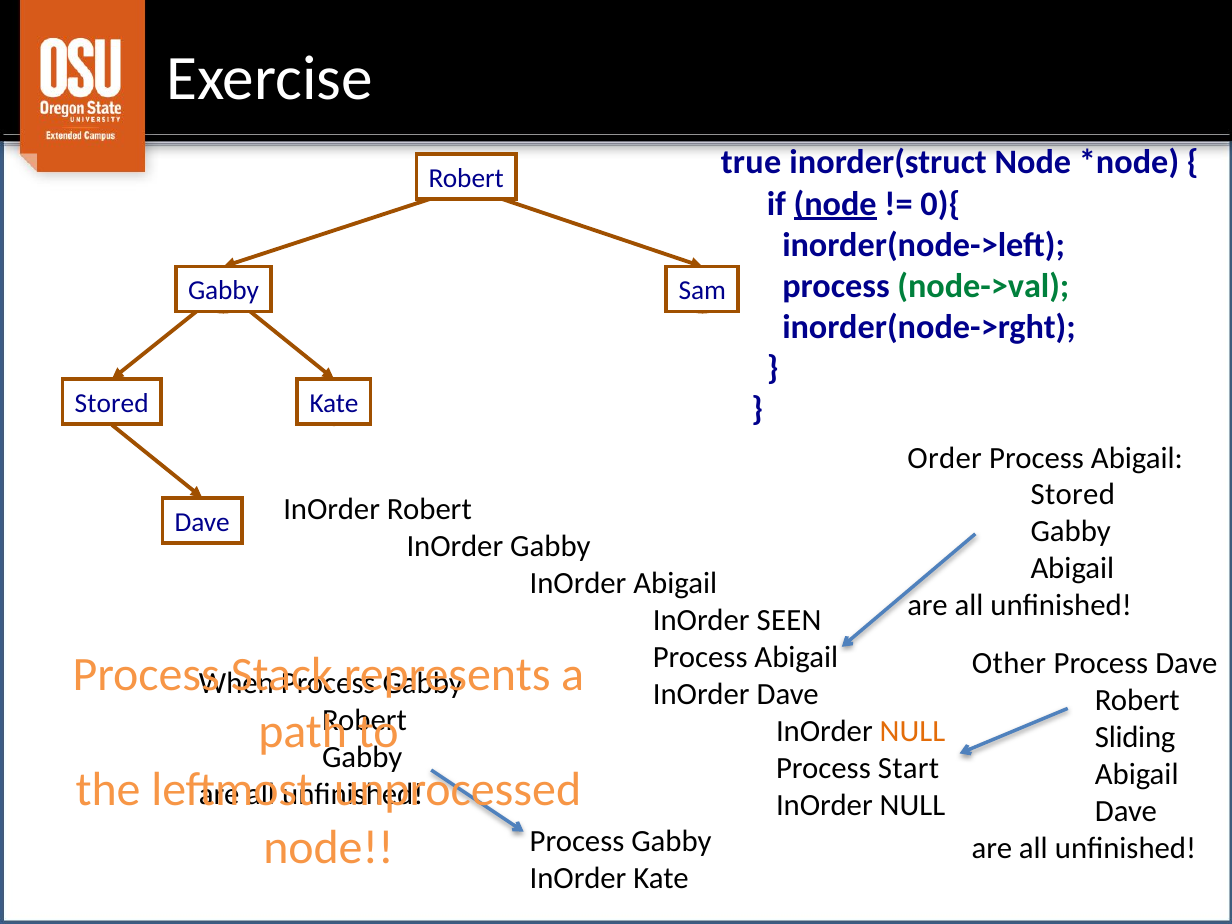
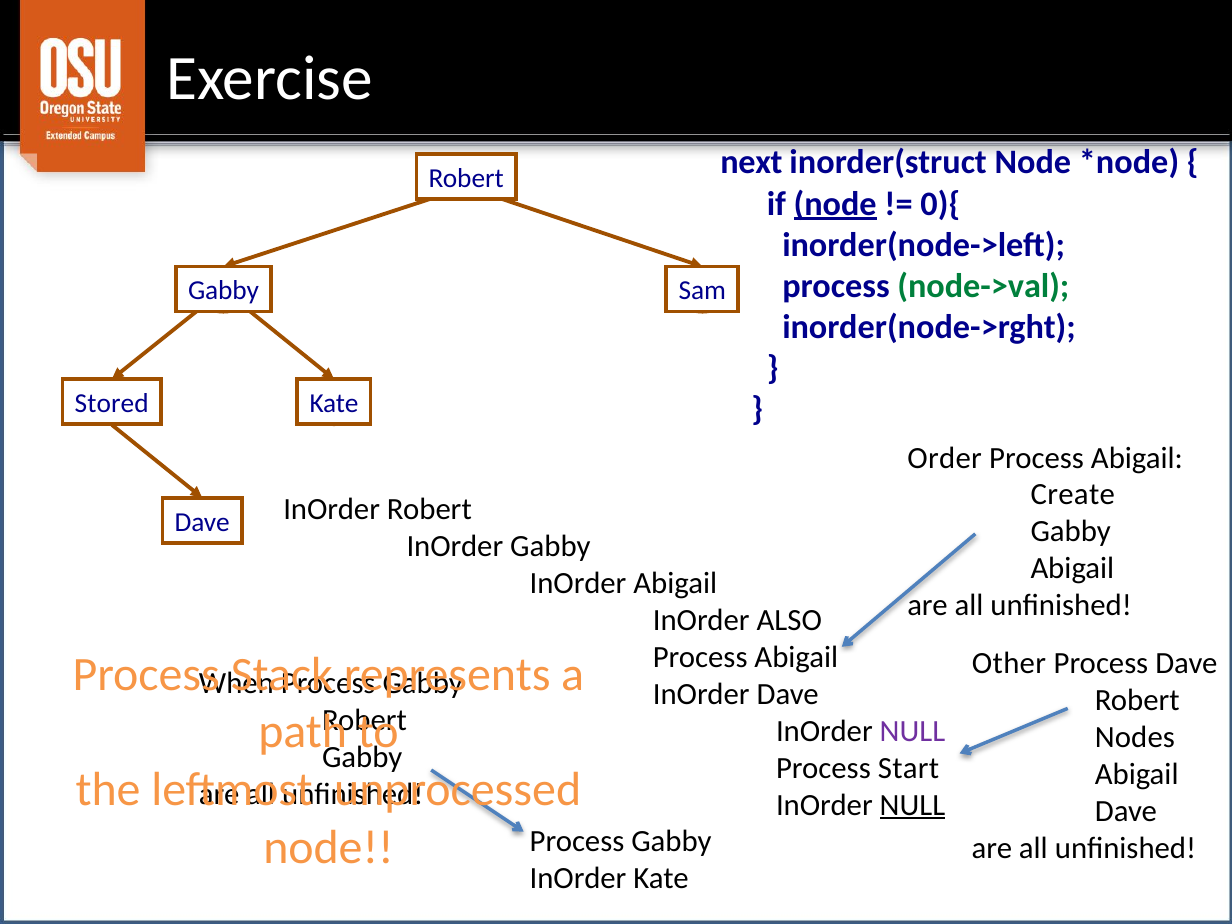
true: true -> next
Stored at (1073, 495): Stored -> Create
SEEN: SEEN -> ALSO
NULL at (912, 731) colour: orange -> purple
Sliding: Sliding -> Nodes
NULL at (912, 805) underline: none -> present
